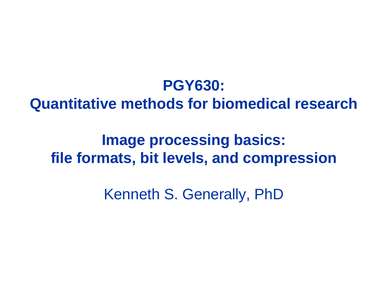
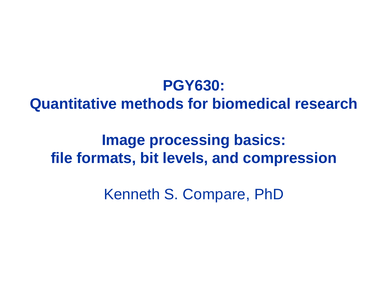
Generally: Generally -> Compare
